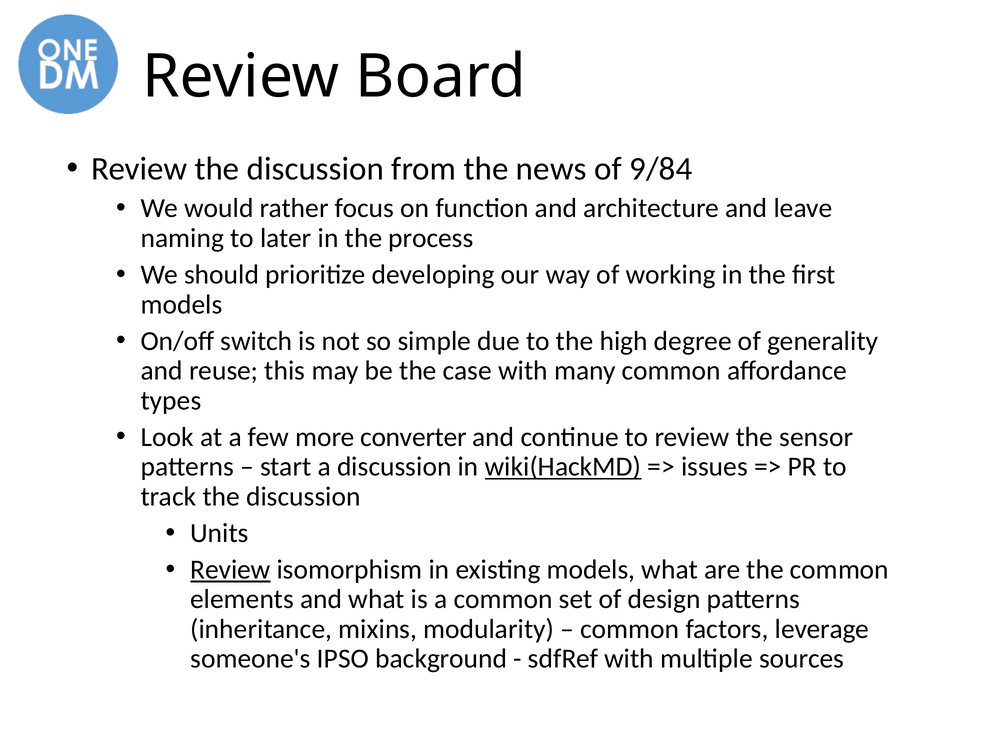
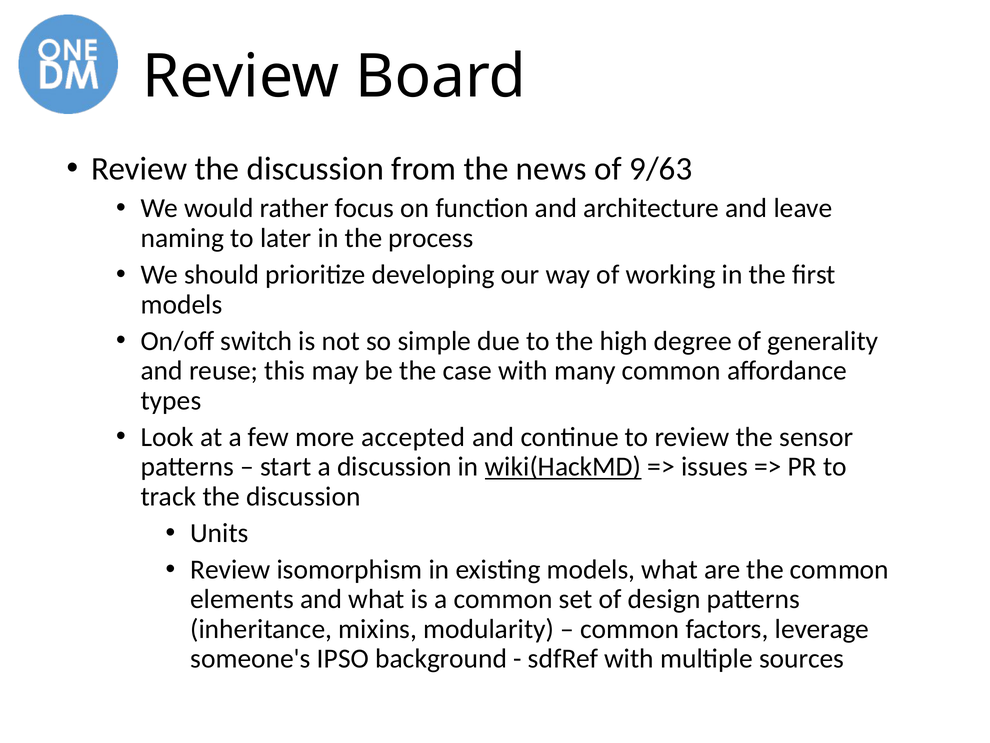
9/84: 9/84 -> 9/63
converter: converter -> accepted
Review at (230, 569) underline: present -> none
